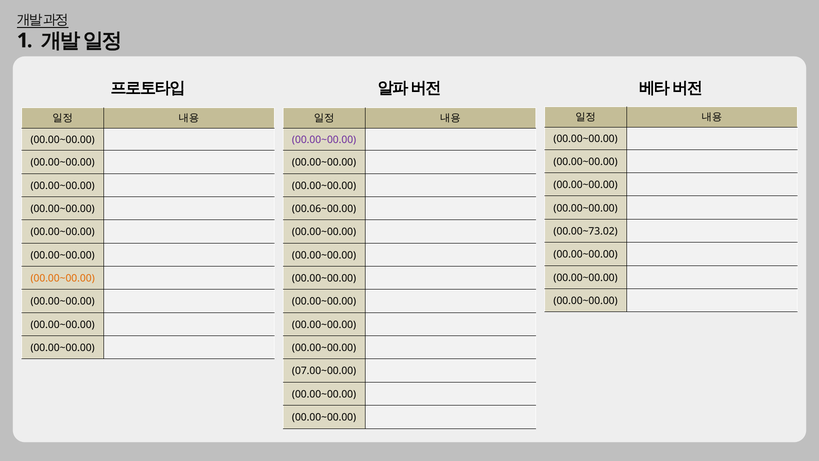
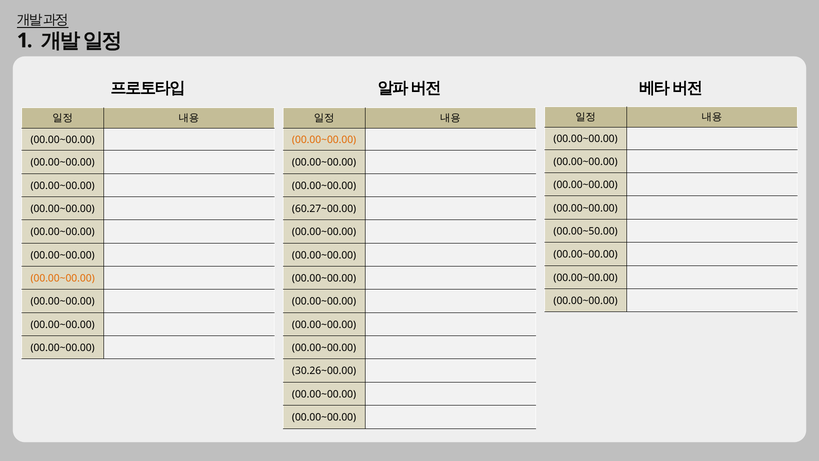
00.00~00.00 at (324, 140) colour: purple -> orange
00.06~00.00: 00.06~00.00 -> 60.27~00.00
00.00~73.02: 00.00~73.02 -> 00.00~50.00
07.00~00.00: 07.00~00.00 -> 30.26~00.00
